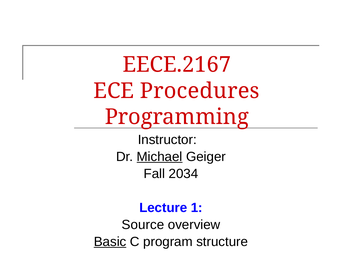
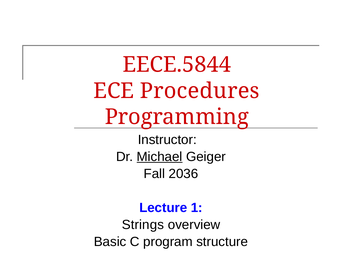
EECE.2167: EECE.2167 -> EECE.5844
2034: 2034 -> 2036
Source: Source -> Strings
Basic underline: present -> none
